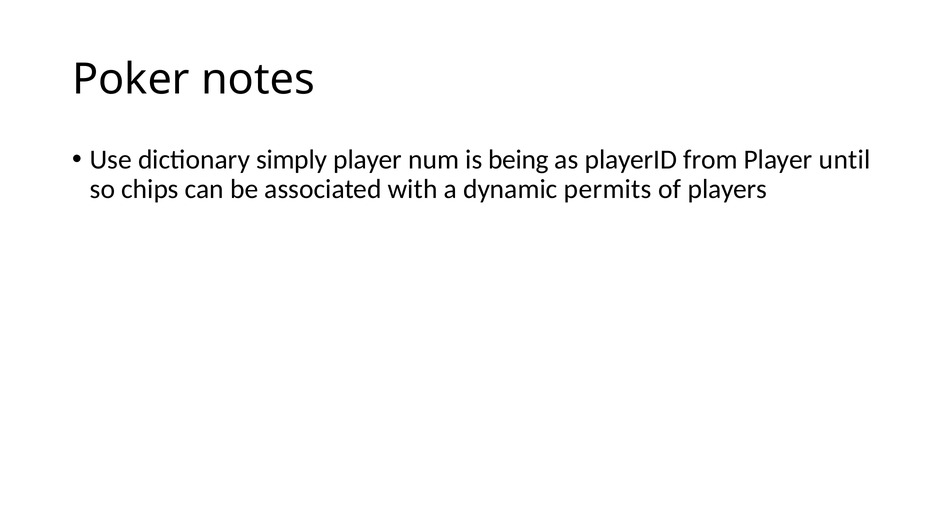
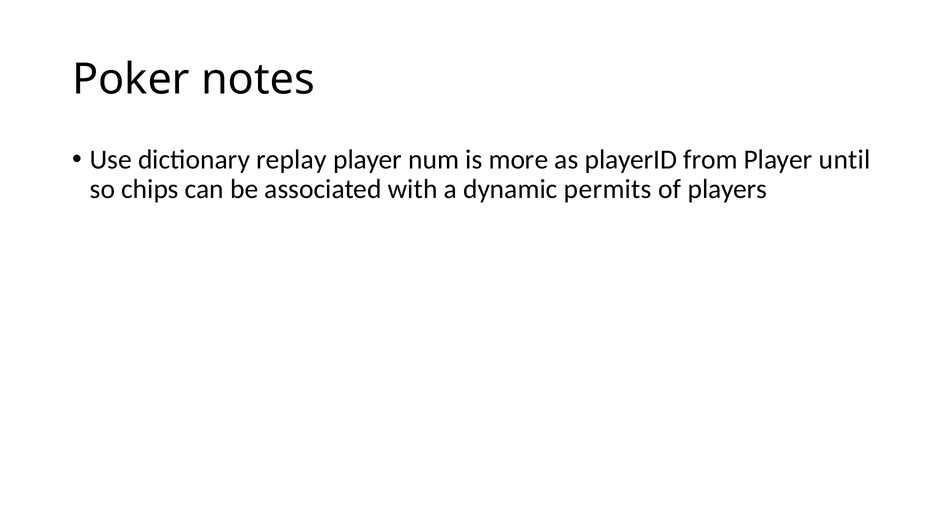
simply: simply -> replay
being: being -> more
